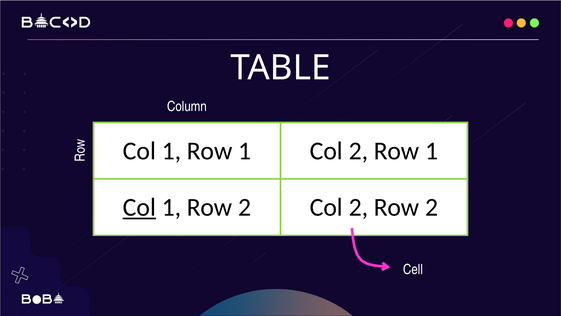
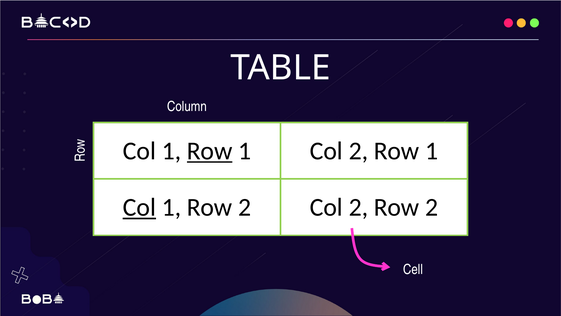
Row at (210, 151) underline: none -> present
